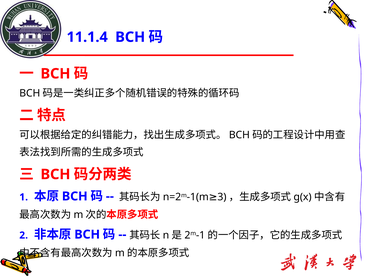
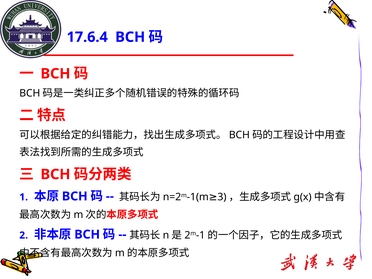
11.1.4: 11.1.4 -> 17.6.4
